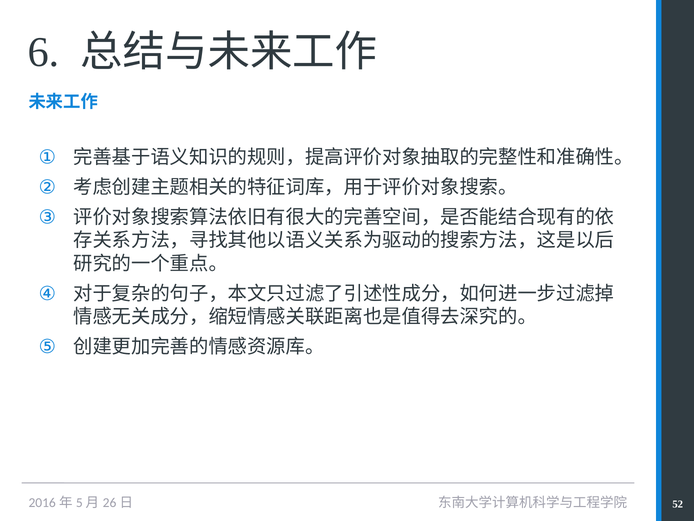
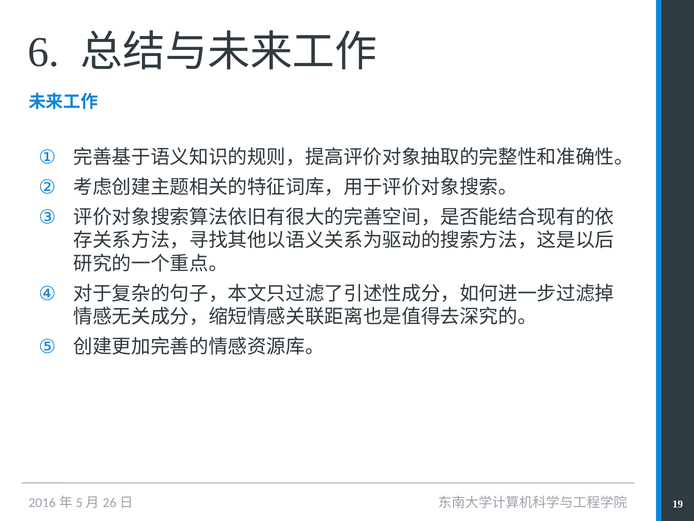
52: 52 -> 19
